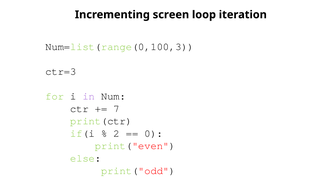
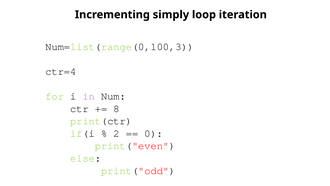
screen: screen -> simply
ctr=3: ctr=3 -> ctr=4
7: 7 -> 8
